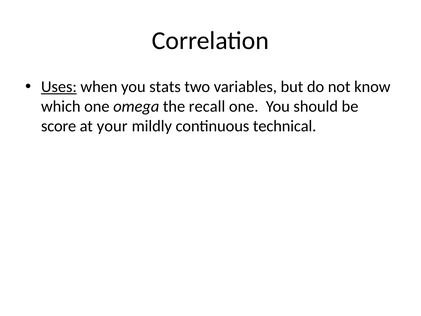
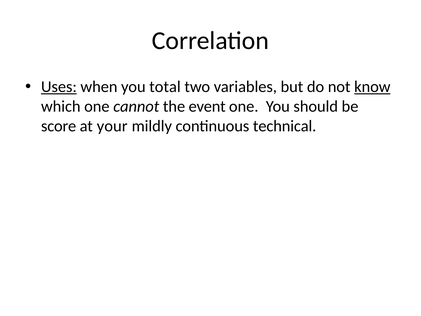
stats: stats -> total
know underline: none -> present
omega: omega -> cannot
recall: recall -> event
